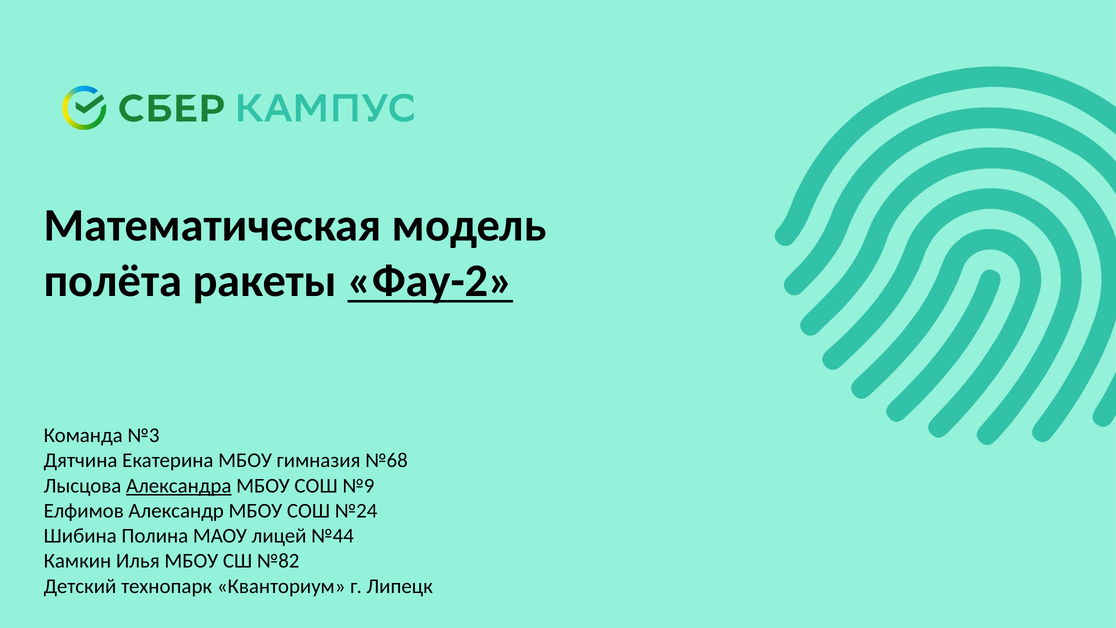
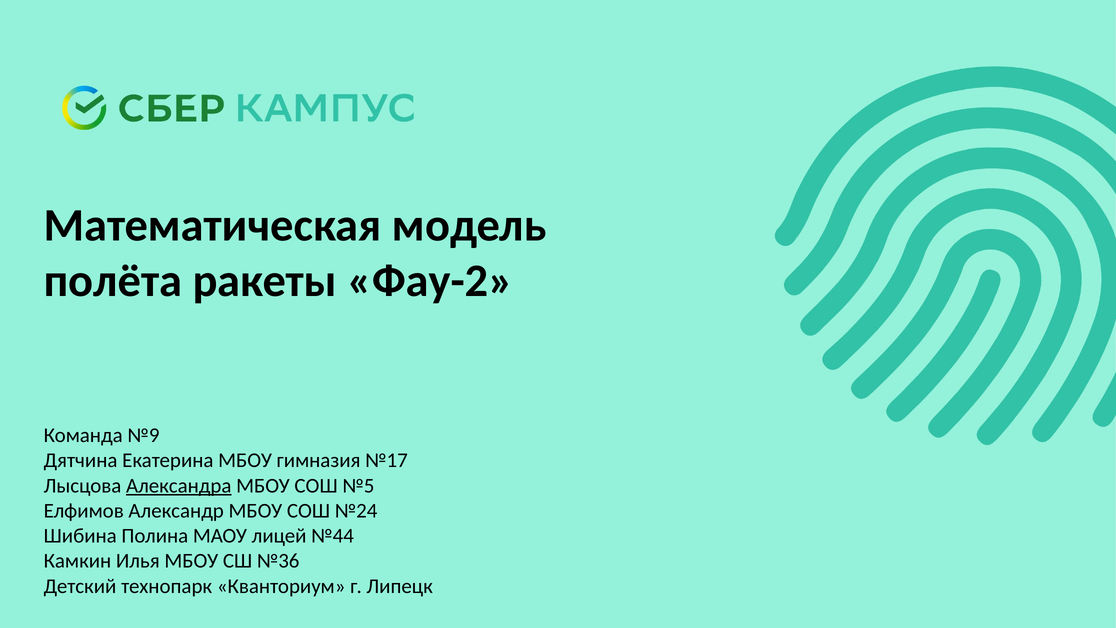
Фау-2 underline: present -> none
№3: №3 -> №9
№68: №68 -> №17
№9: №9 -> №5
№82: №82 -> №36
